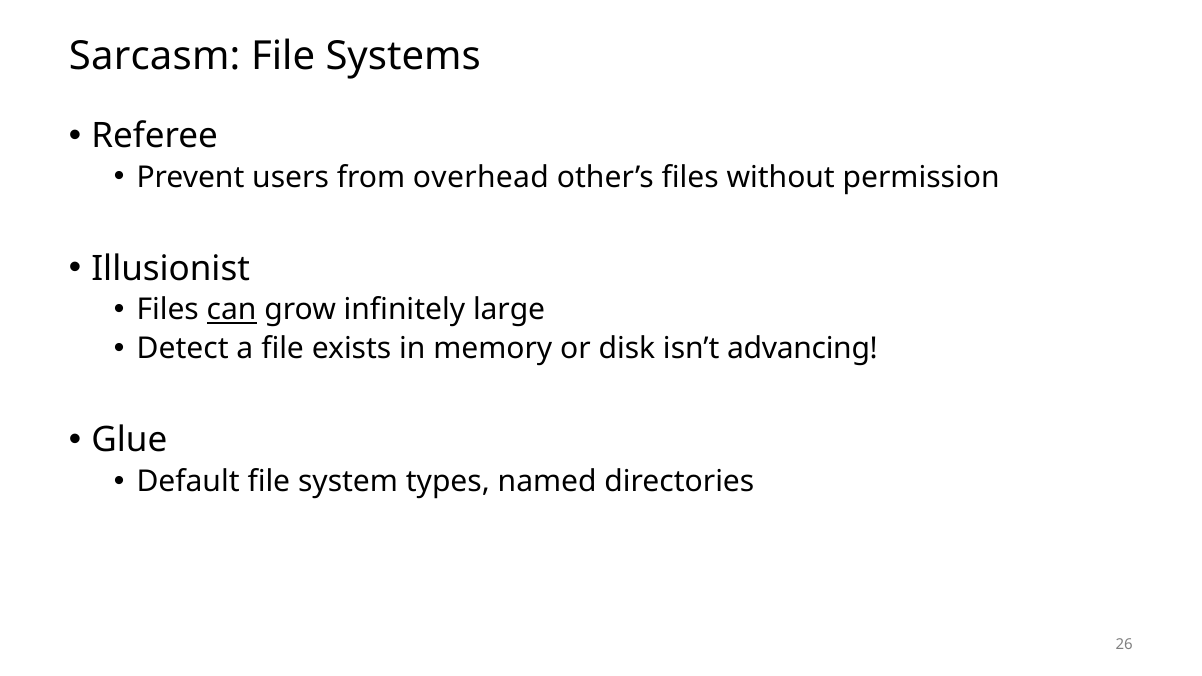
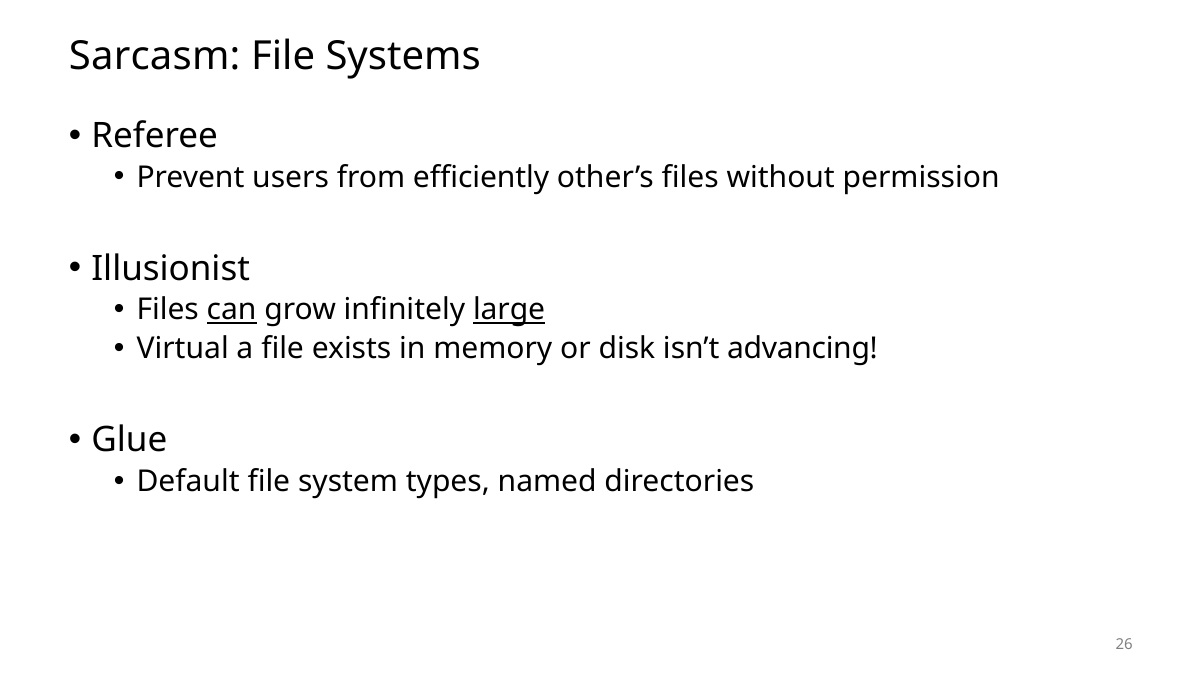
overhead: overhead -> efficiently
large underline: none -> present
Detect: Detect -> Virtual
